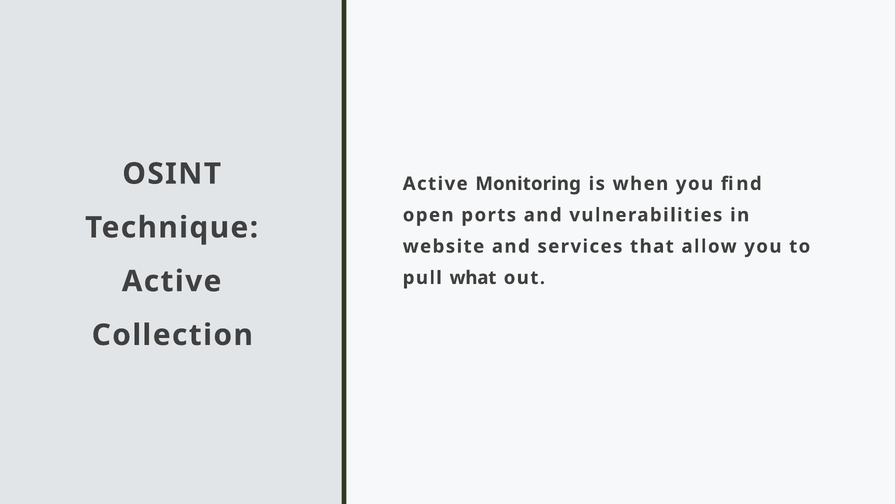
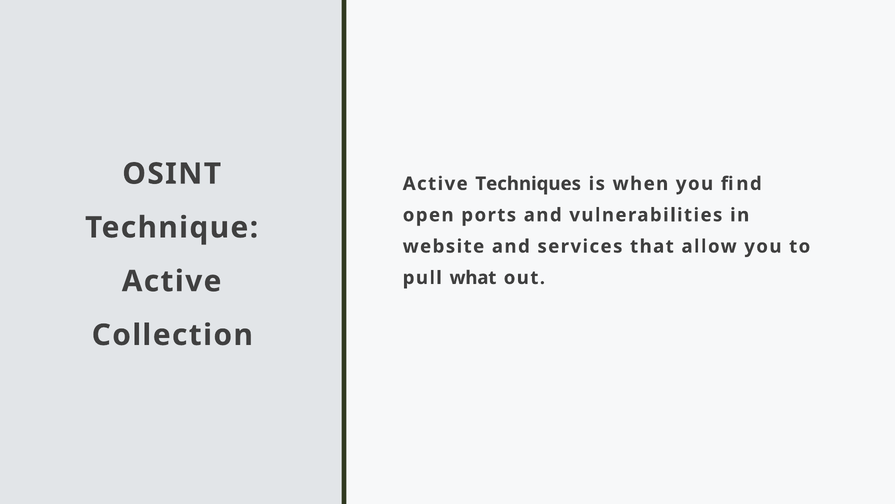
Monitoring: Monitoring -> Techniques
